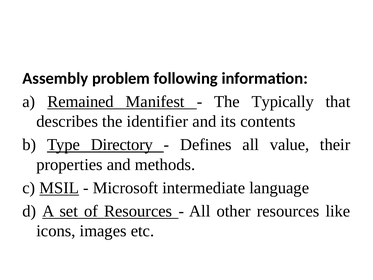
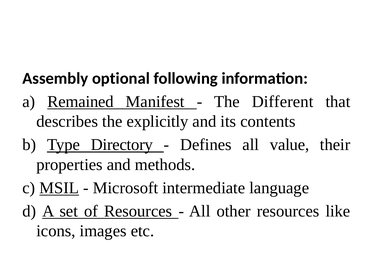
problem: problem -> optional
Typically: Typically -> Different
identifier: identifier -> explicitly
